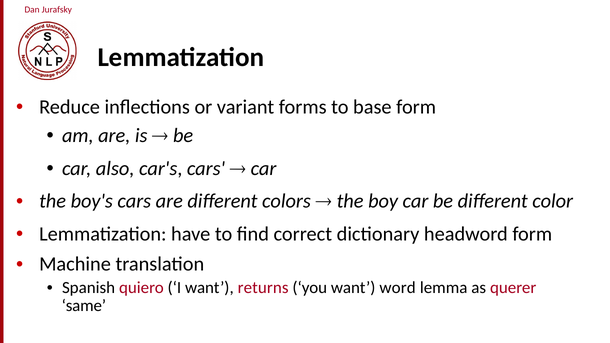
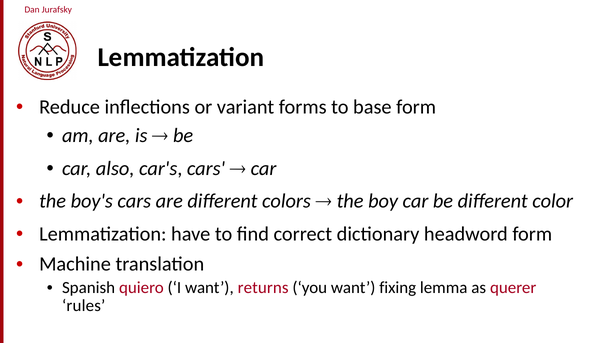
word: word -> fixing
same: same -> rules
